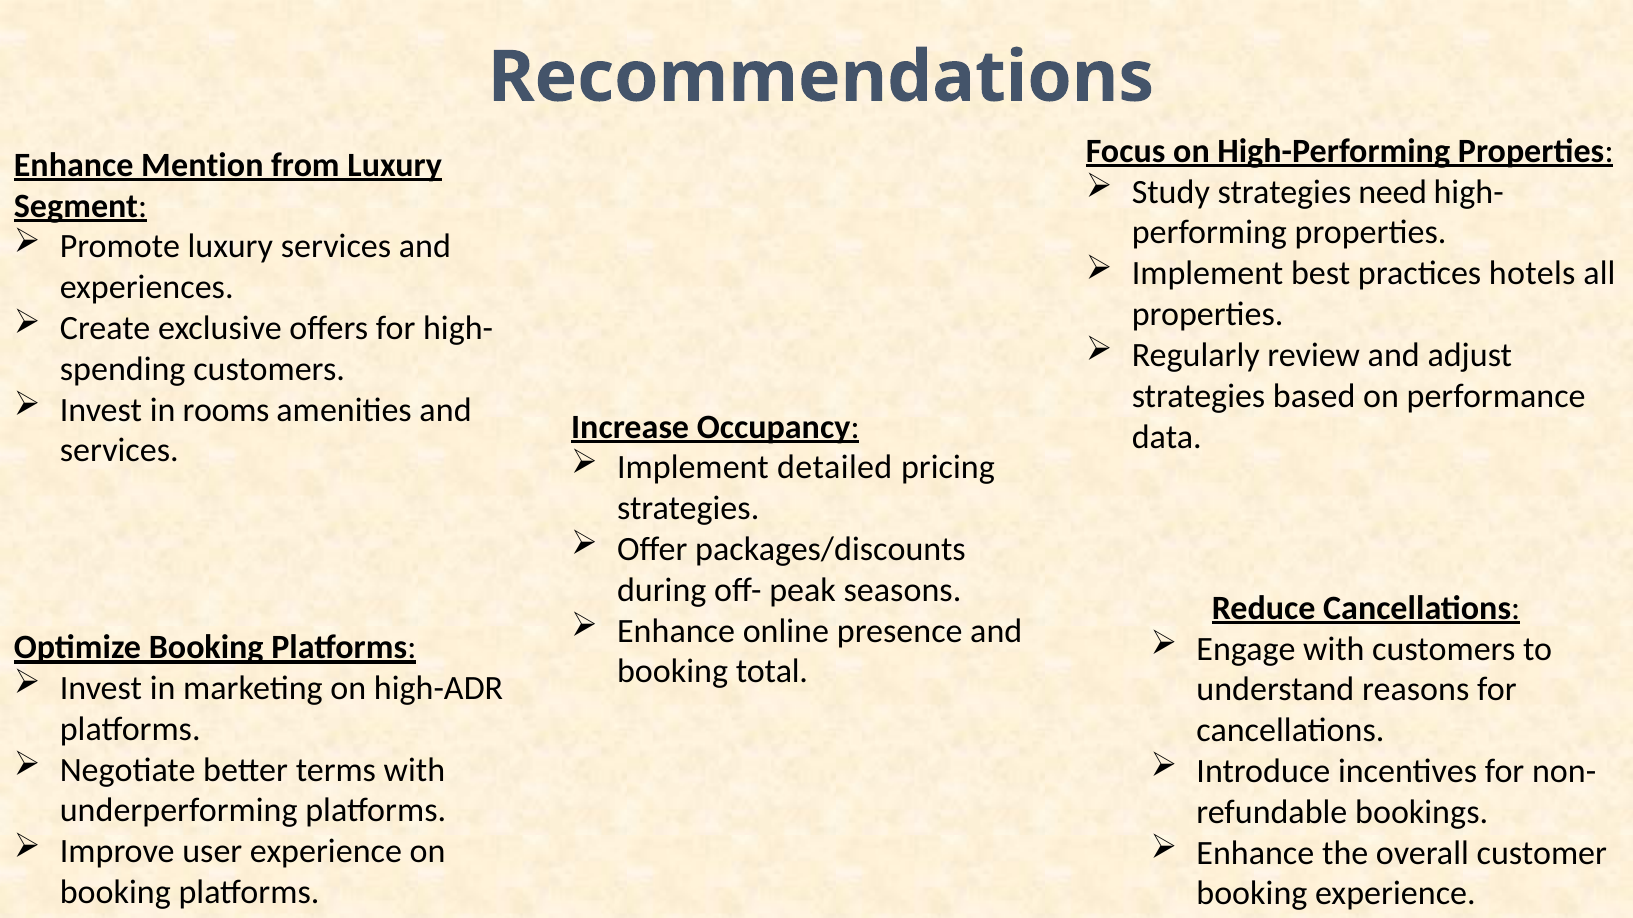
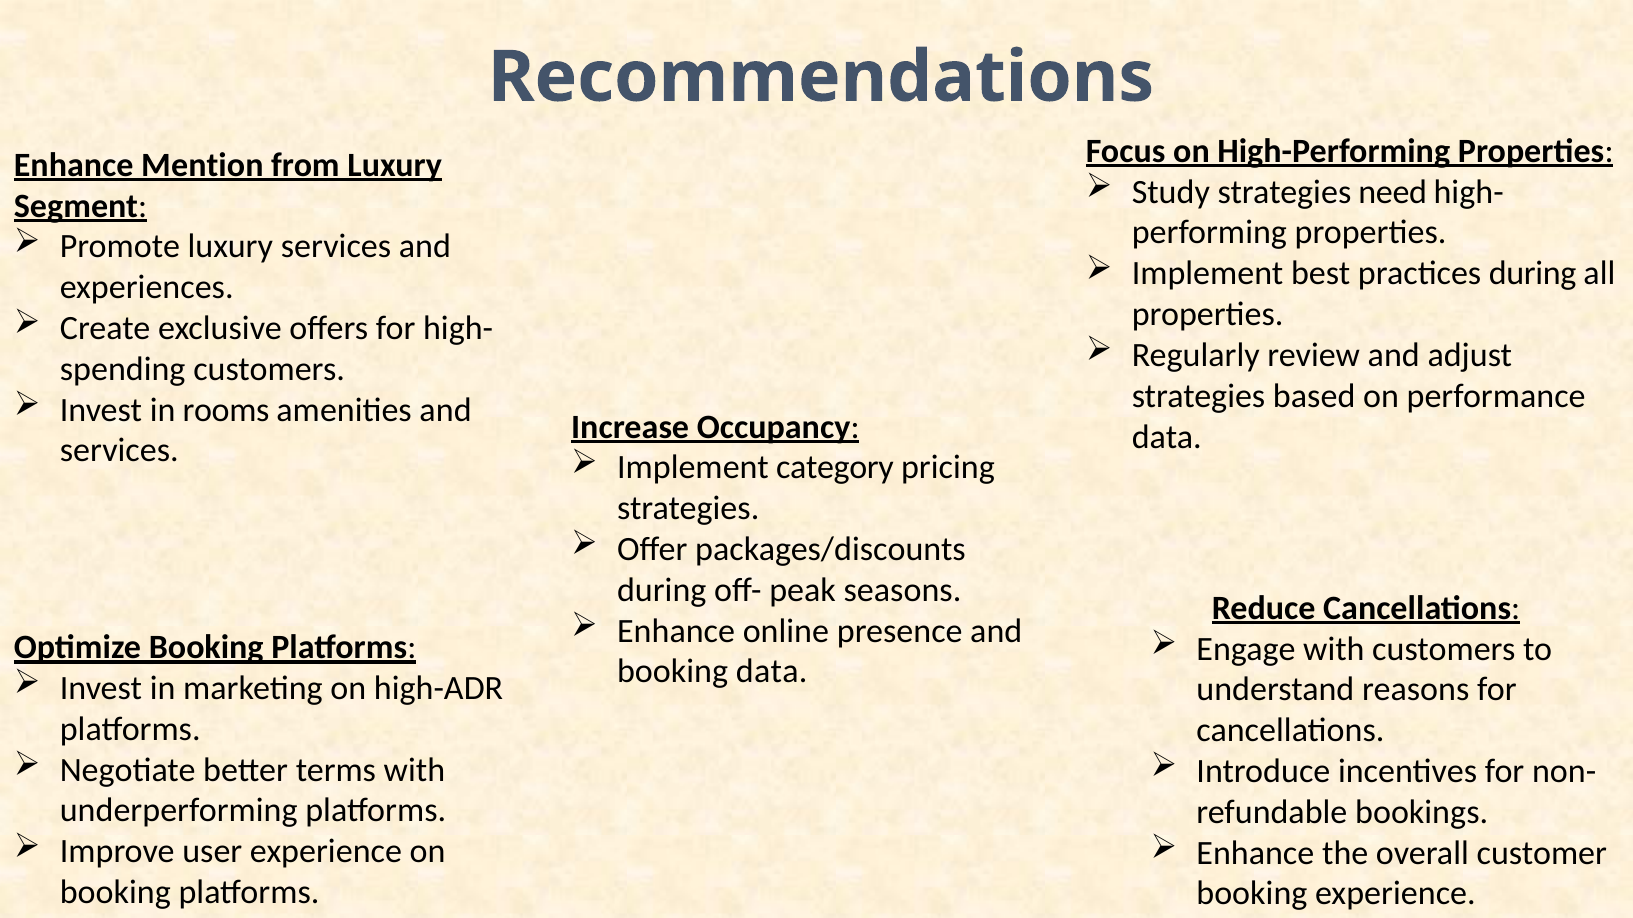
practices hotels: hotels -> during
detailed: detailed -> category
booking total: total -> data
